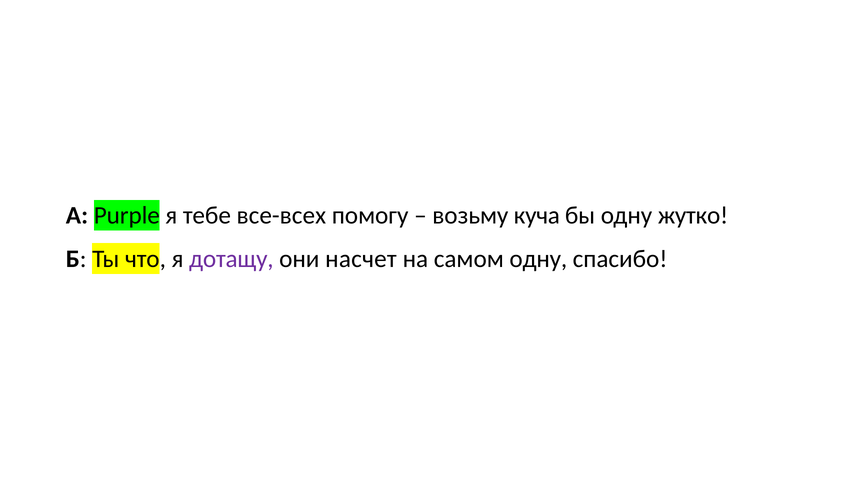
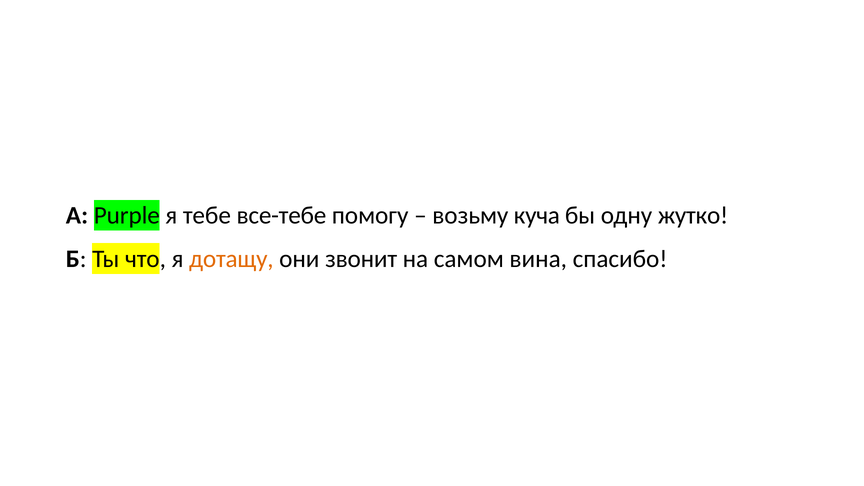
все-всех: все-всех -> все-тебе
дотащу colour: purple -> orange
насчет: насчет -> звонит
самом одну: одну -> вина
